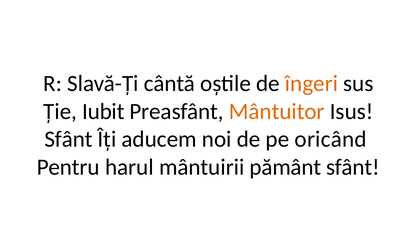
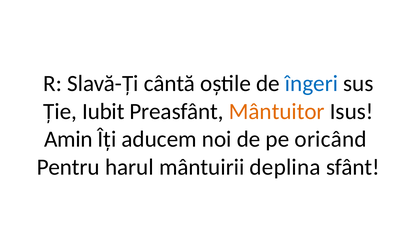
îngeri colour: orange -> blue
Sfânt at (68, 139): Sfânt -> Amin
pământ: pământ -> deplina
